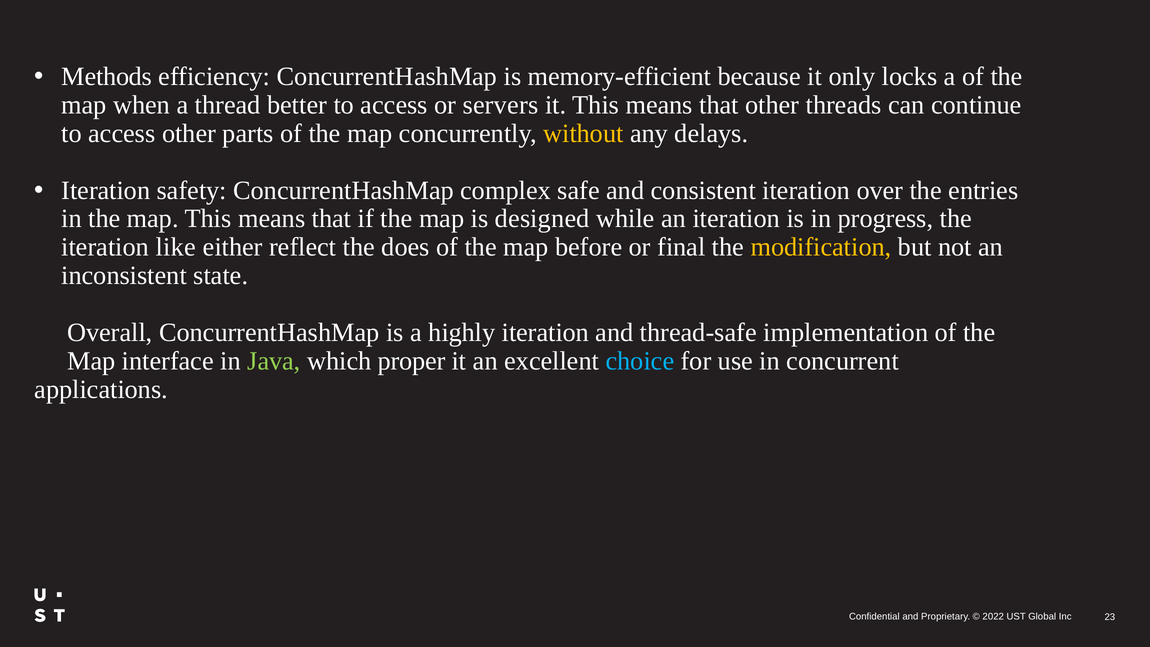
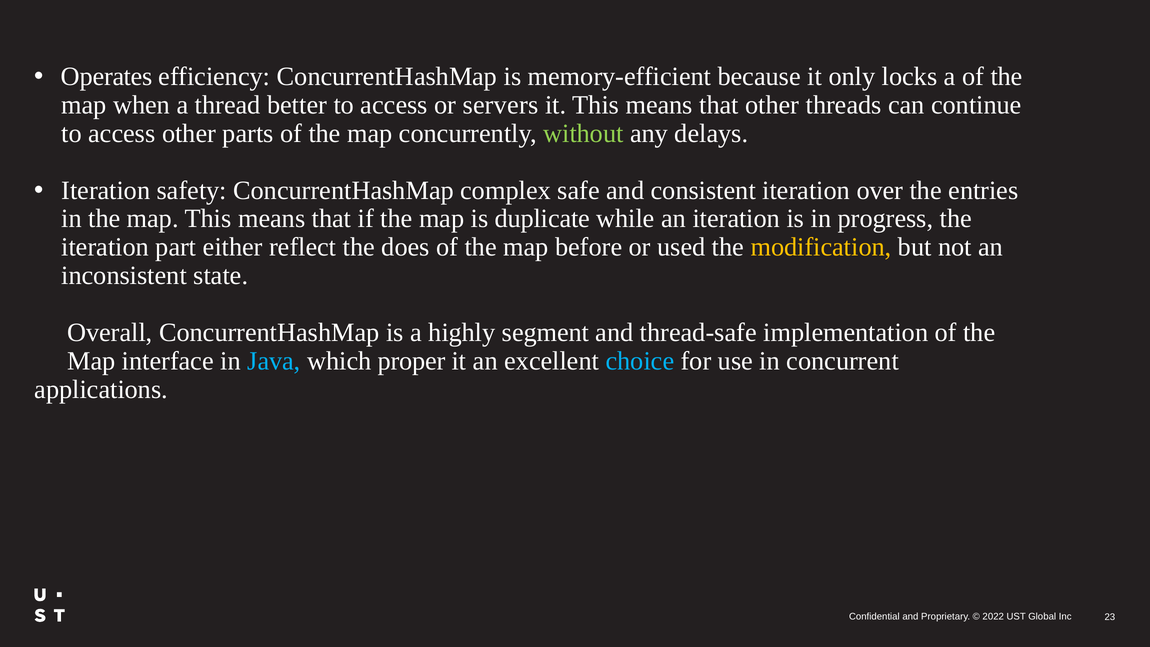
Methods: Methods -> Operates
without colour: yellow -> light green
designed: designed -> duplicate
like: like -> part
final: final -> used
highly iteration: iteration -> segment
Java colour: light green -> light blue
